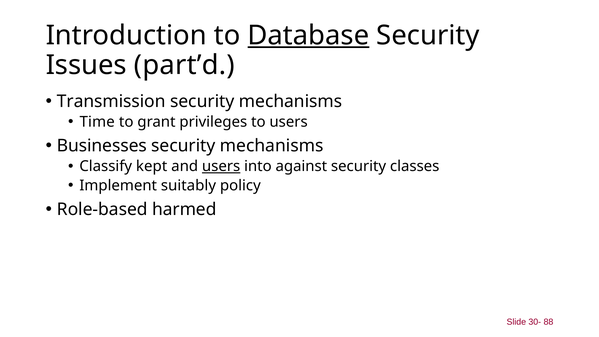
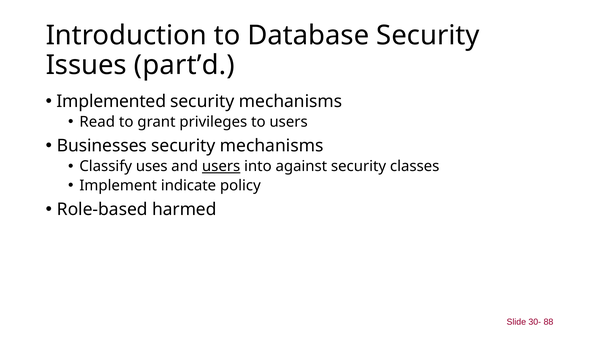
Database underline: present -> none
Transmission: Transmission -> Implemented
Time: Time -> Read
kept: kept -> uses
suitably: suitably -> indicate
